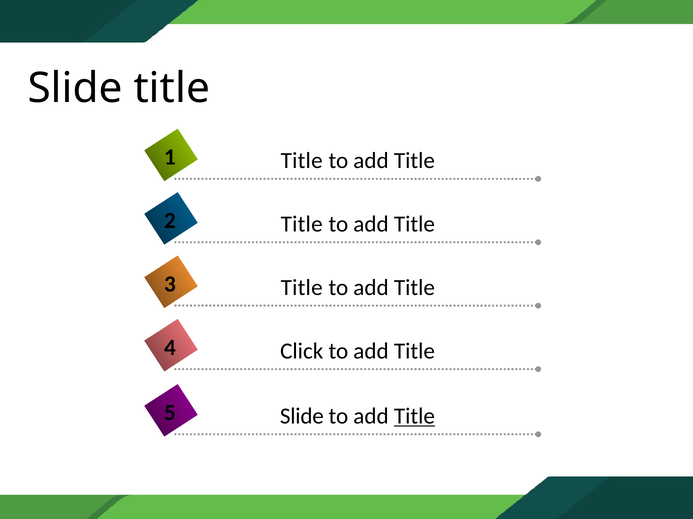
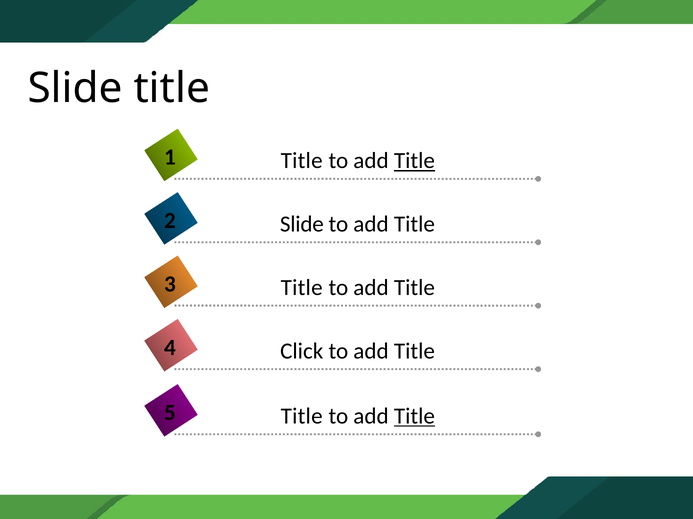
Title at (414, 161) underline: none -> present
Title at (302, 224): Title -> Slide
Slide at (302, 417): Slide -> Title
